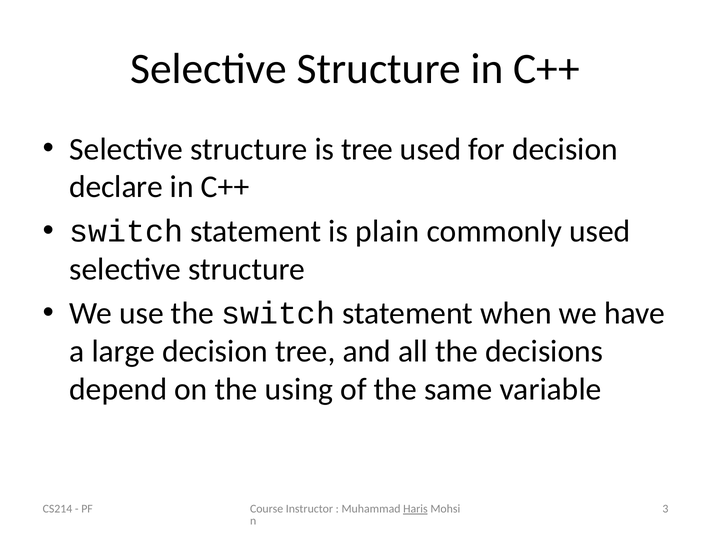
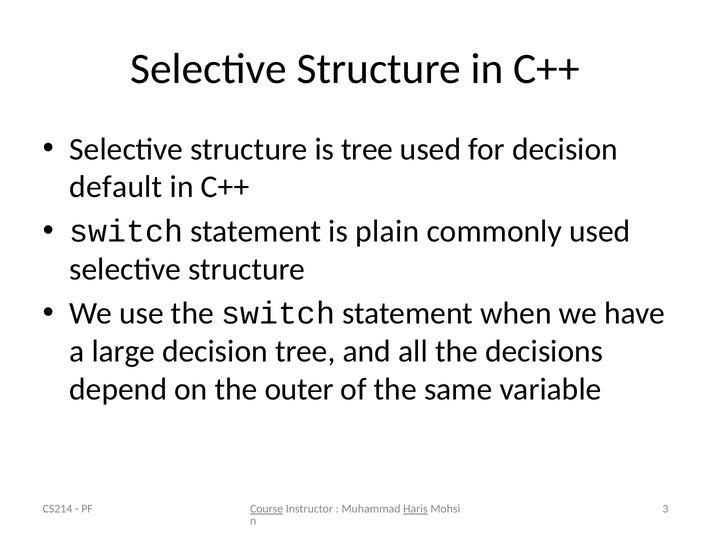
declare: declare -> default
using: using -> outer
Course underline: none -> present
